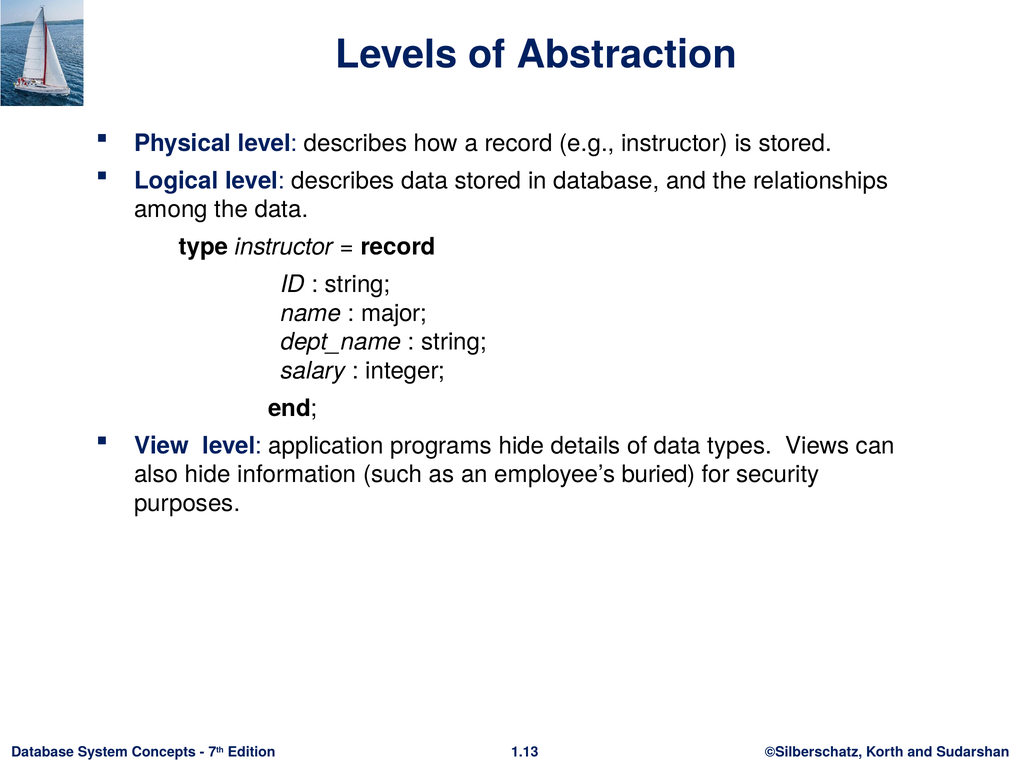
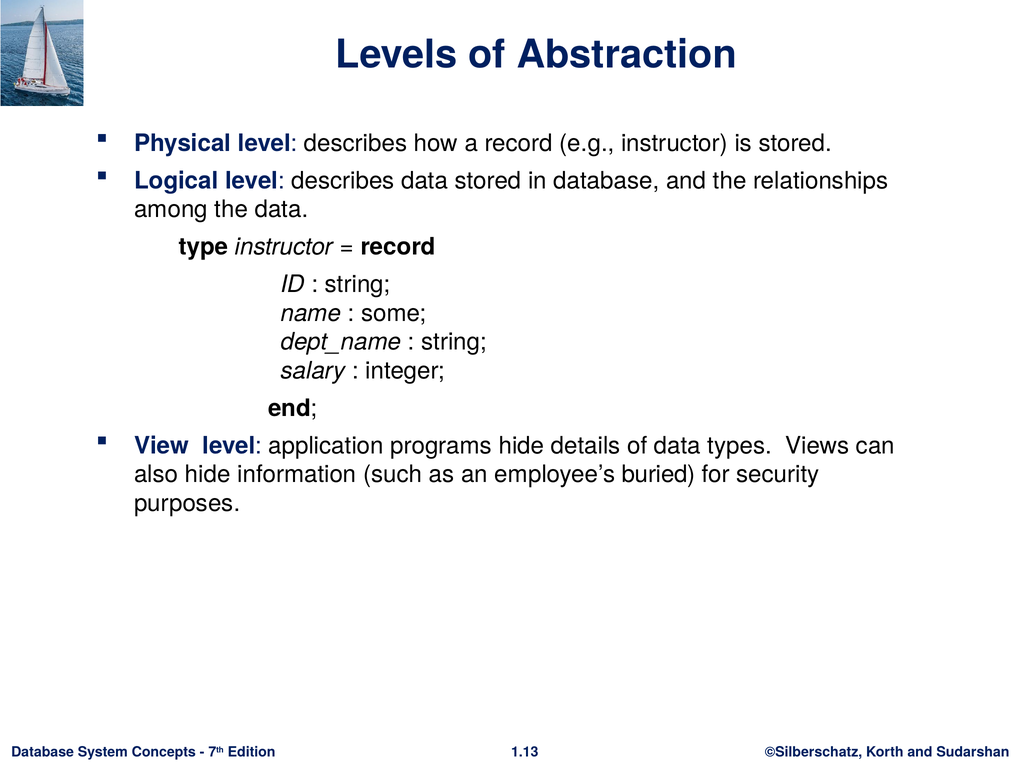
major: major -> some
